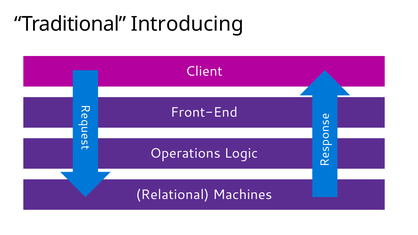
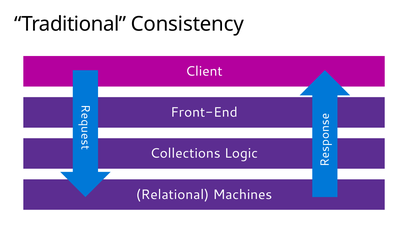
Introducing: Introducing -> Consistency
Operations: Operations -> Collections
